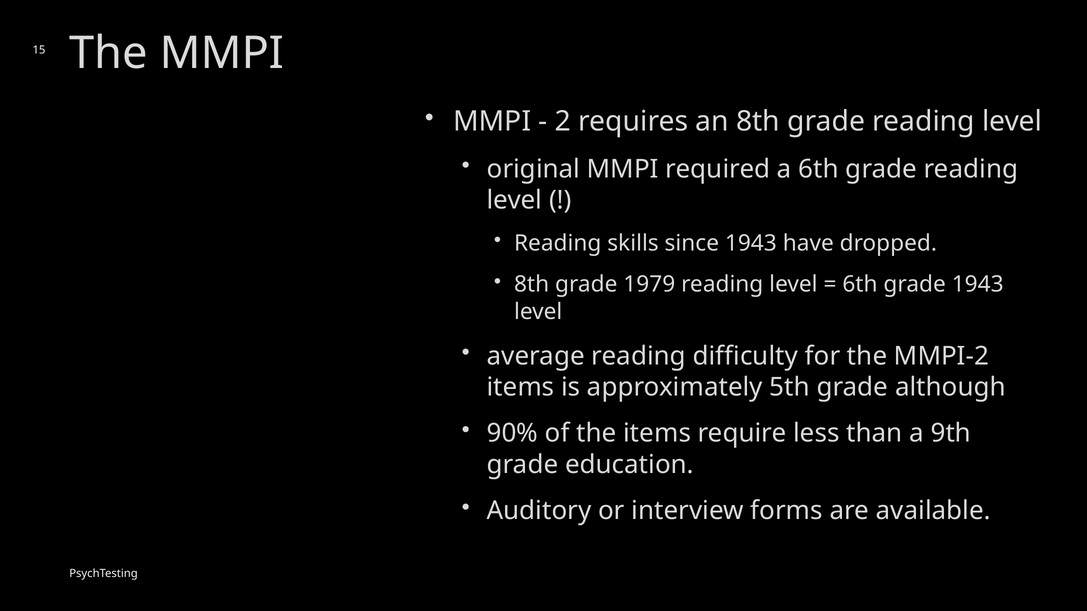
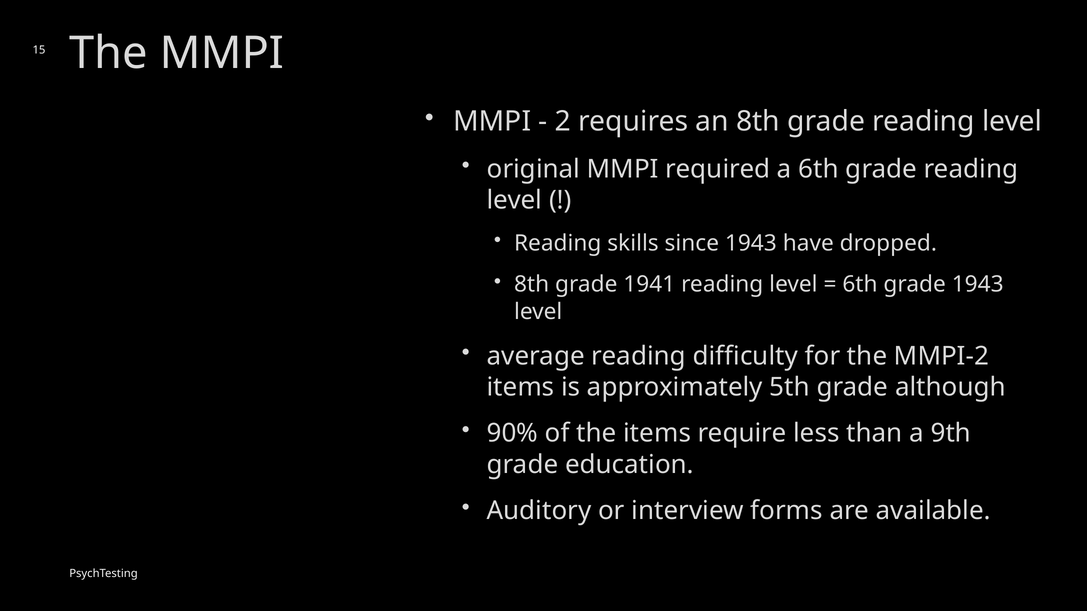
1979: 1979 -> 1941
